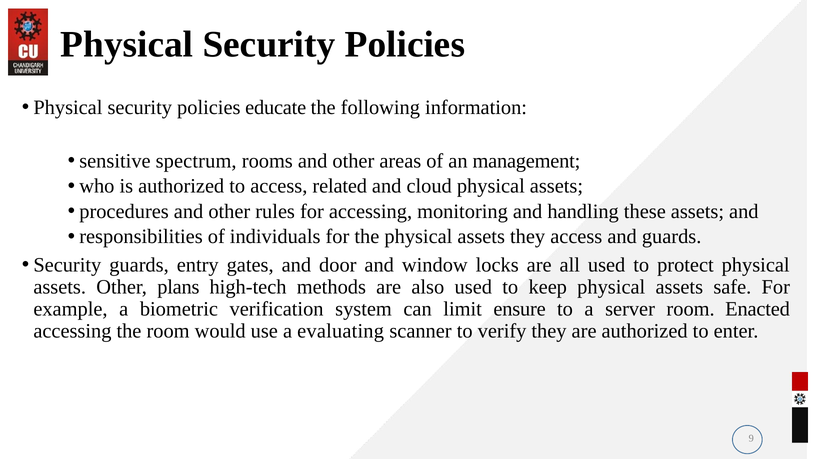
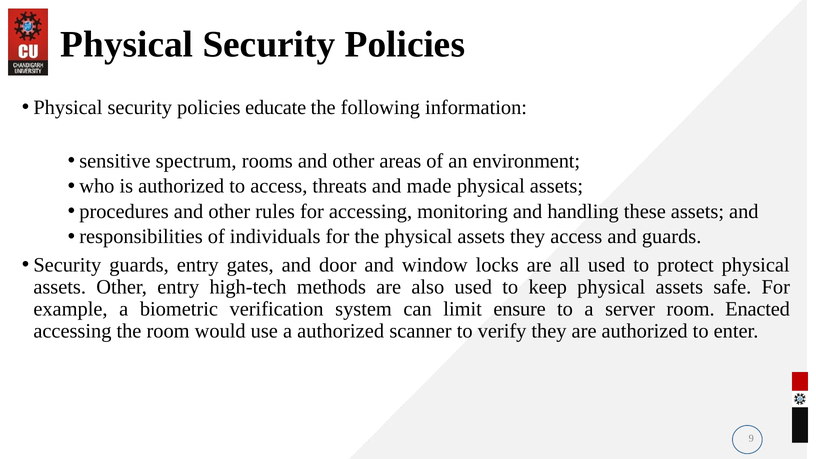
management: management -> environment
related: related -> threats
cloud: cloud -> made
Other plans: plans -> entry
a evaluating: evaluating -> authorized
